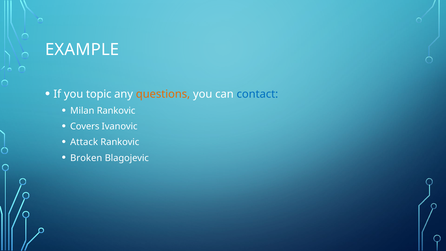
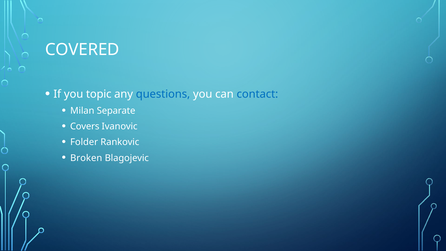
EXAMPLE: EXAMPLE -> COVERED
questions colour: orange -> blue
Milan Rankovic: Rankovic -> Separate
Attack: Attack -> Folder
